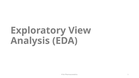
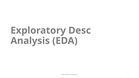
View: View -> Desc
